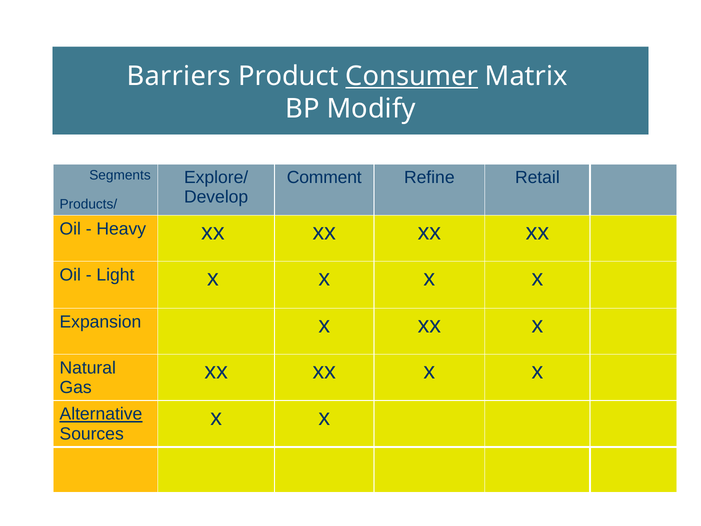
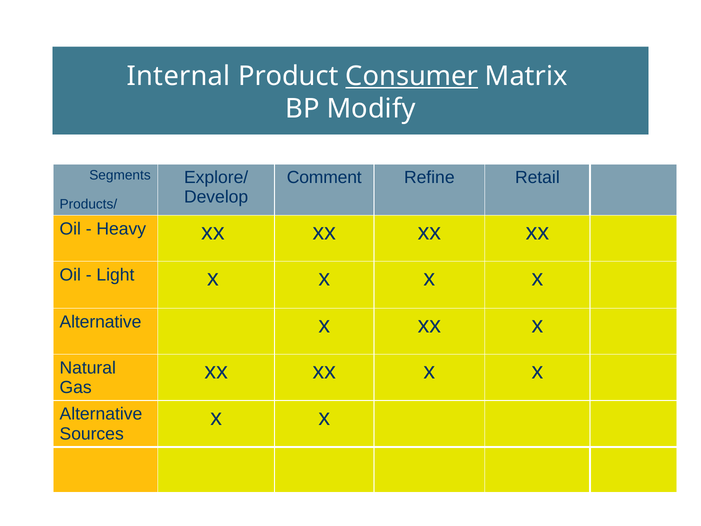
Barriers: Barriers -> Internal
Expansion at (100, 322): Expansion -> Alternative
Alternative at (101, 414) underline: present -> none
